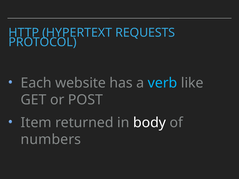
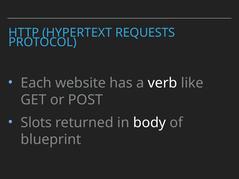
verb colour: light blue -> white
Item: Item -> Slots
numbers: numbers -> blueprint
